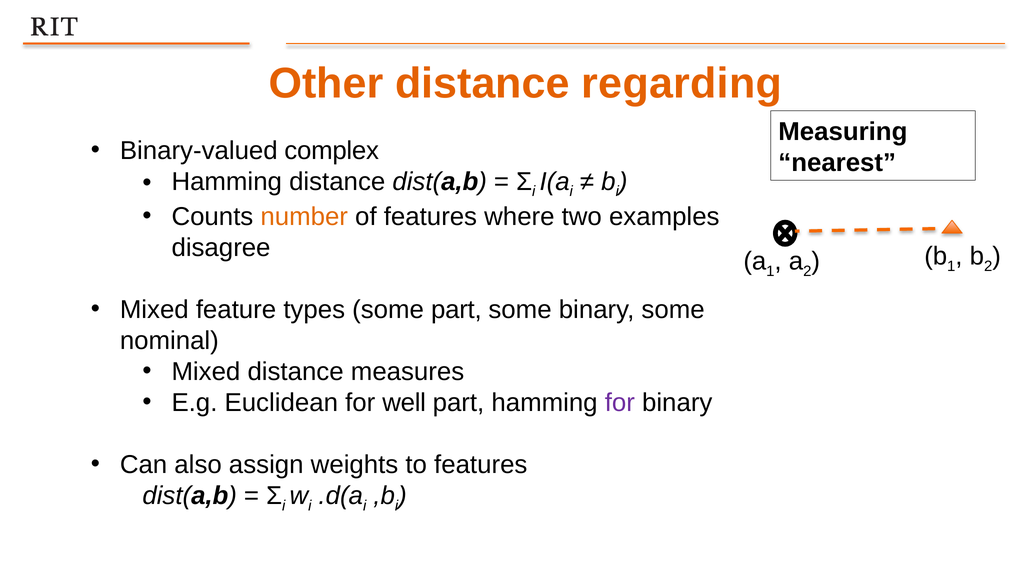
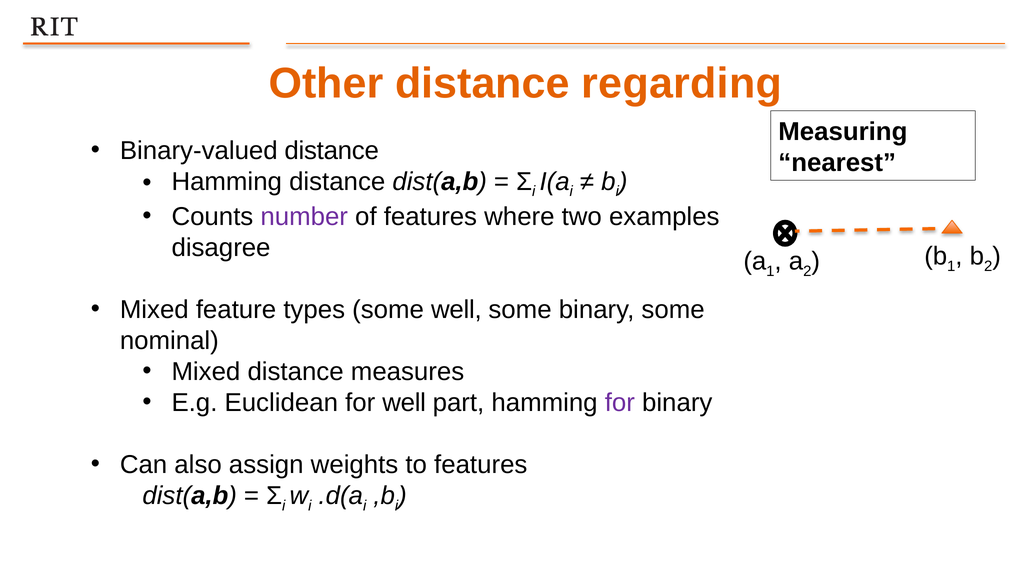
Binary-valued complex: complex -> distance
number colour: orange -> purple
some part: part -> well
